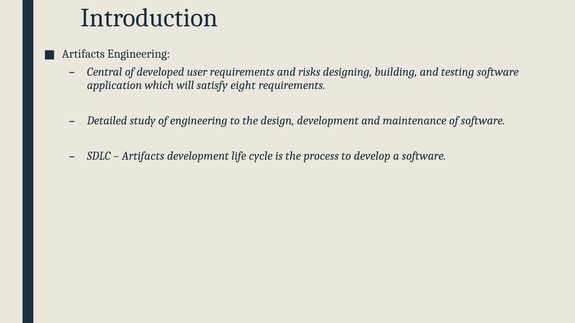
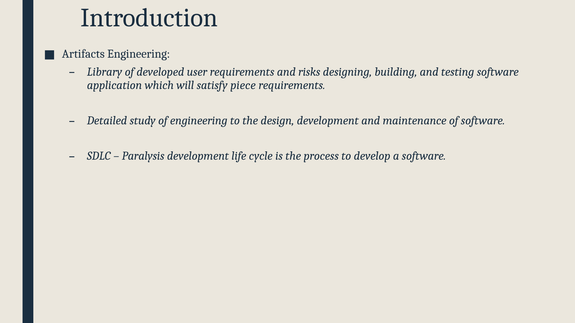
Central: Central -> Library
eight: eight -> piece
Artifacts at (143, 156): Artifacts -> Paralysis
